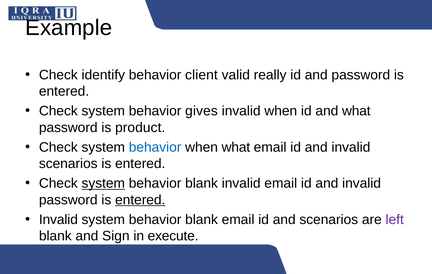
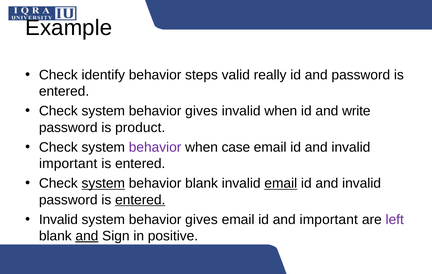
client: client -> steps
and what: what -> write
behavior at (155, 147) colour: blue -> purple
when what: what -> case
scenarios at (68, 164): scenarios -> important
email at (281, 184) underline: none -> present
blank at (202, 220): blank -> gives
and scenarios: scenarios -> important
and at (87, 236) underline: none -> present
execute: execute -> positive
